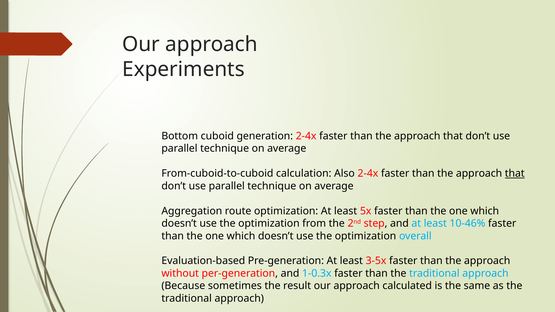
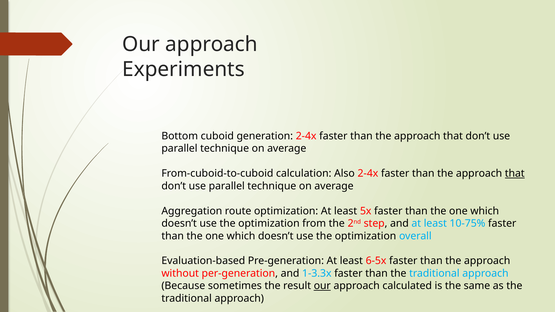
10-46%: 10-46% -> 10-75%
3-5x: 3-5x -> 6-5x
1-0.3x: 1-0.3x -> 1-3.3x
our at (322, 286) underline: none -> present
